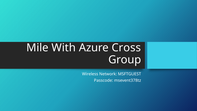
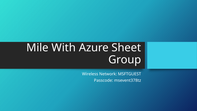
Cross: Cross -> Sheet
